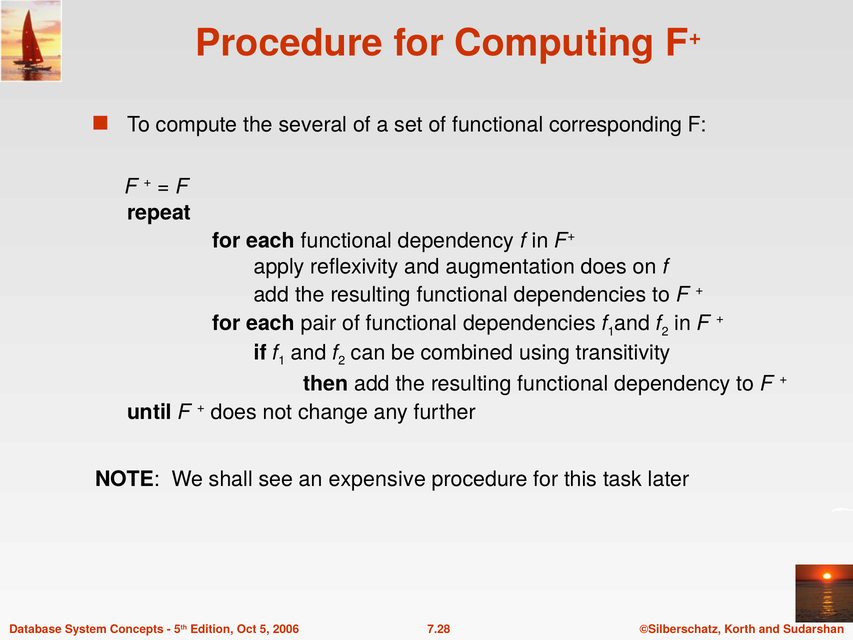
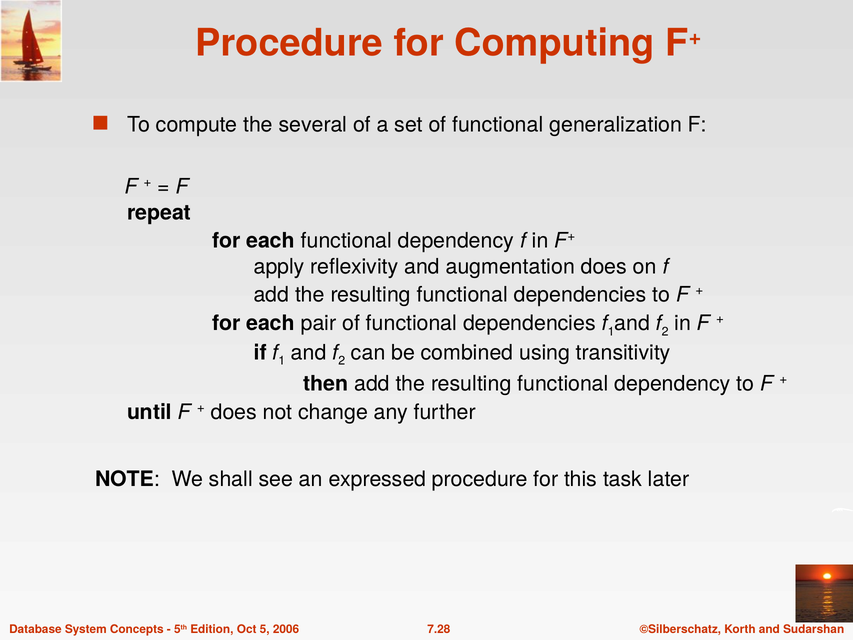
corresponding: corresponding -> generalization
expensive: expensive -> expressed
